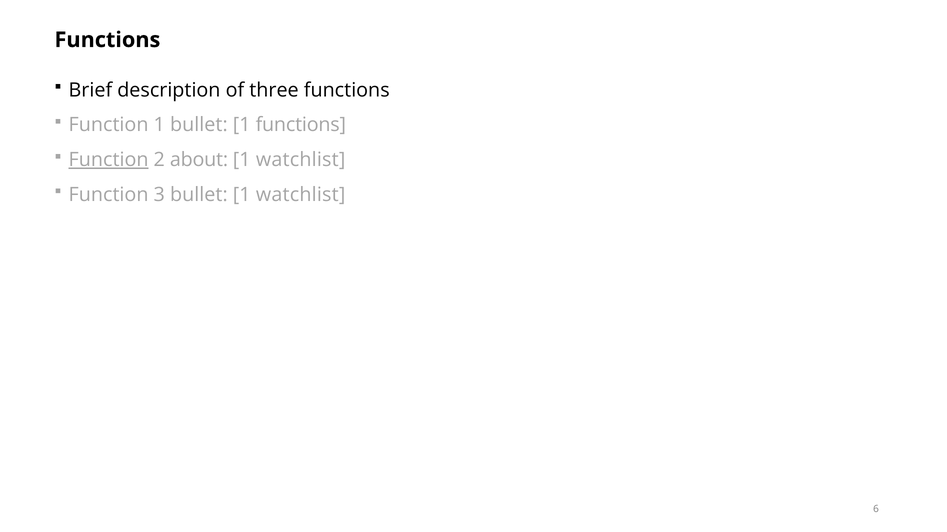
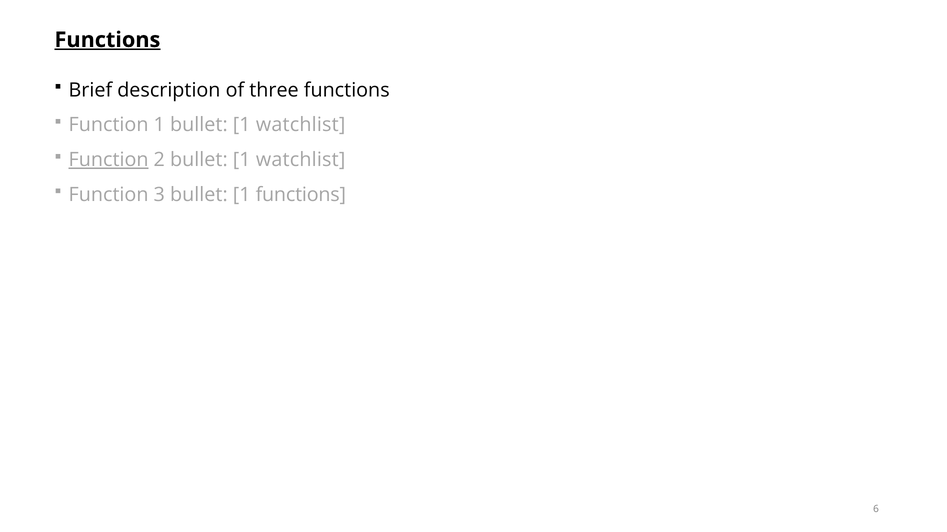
Functions at (107, 40) underline: none -> present
functions at (301, 125): functions -> watchlist
2 about: about -> bullet
watchlist at (301, 195): watchlist -> functions
